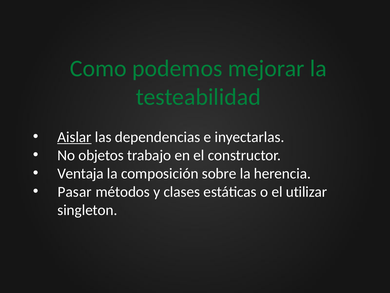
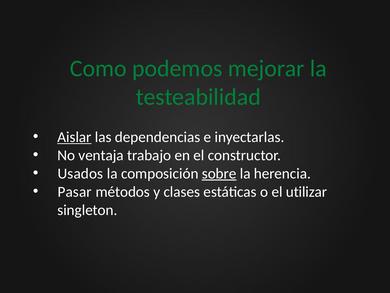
objetos: objetos -> ventaja
Ventaja: Ventaja -> Usados
sobre underline: none -> present
